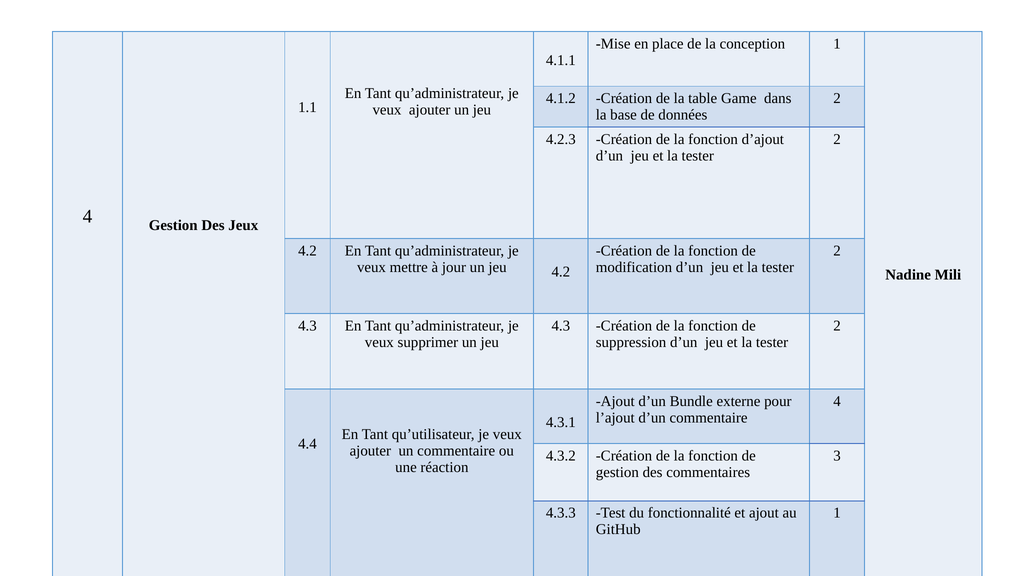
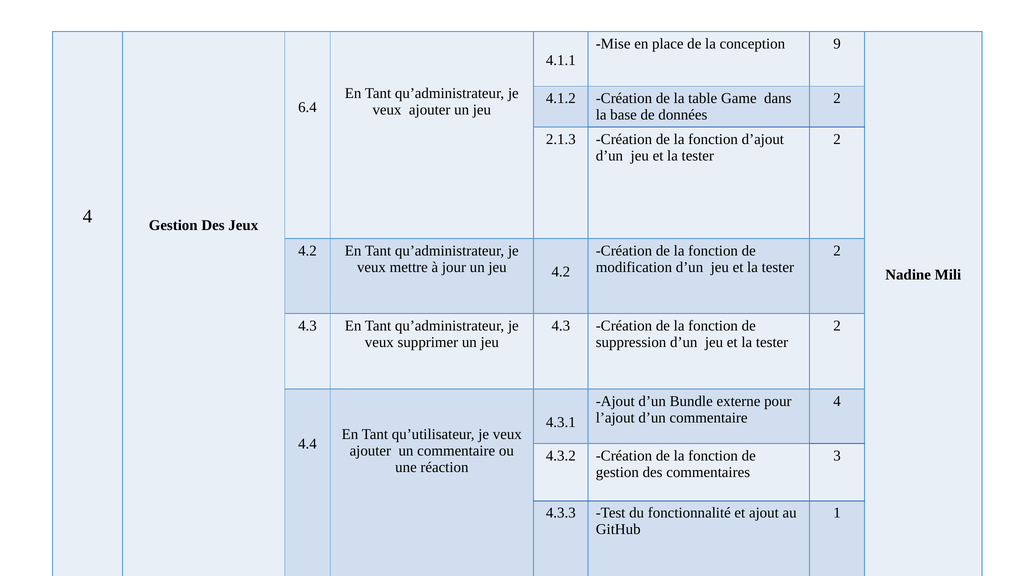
conception 1: 1 -> 9
1.1: 1.1 -> 6.4
4.2.3: 4.2.3 -> 2.1.3
